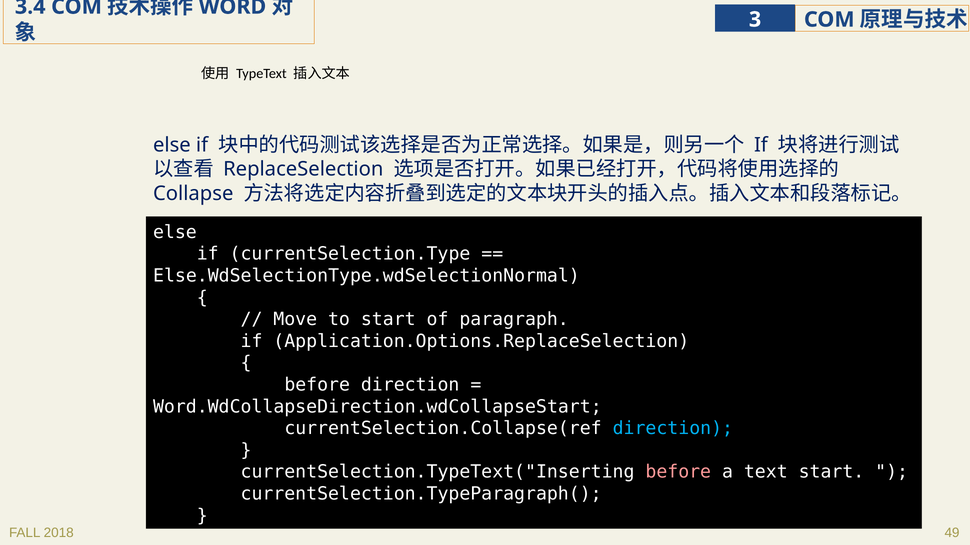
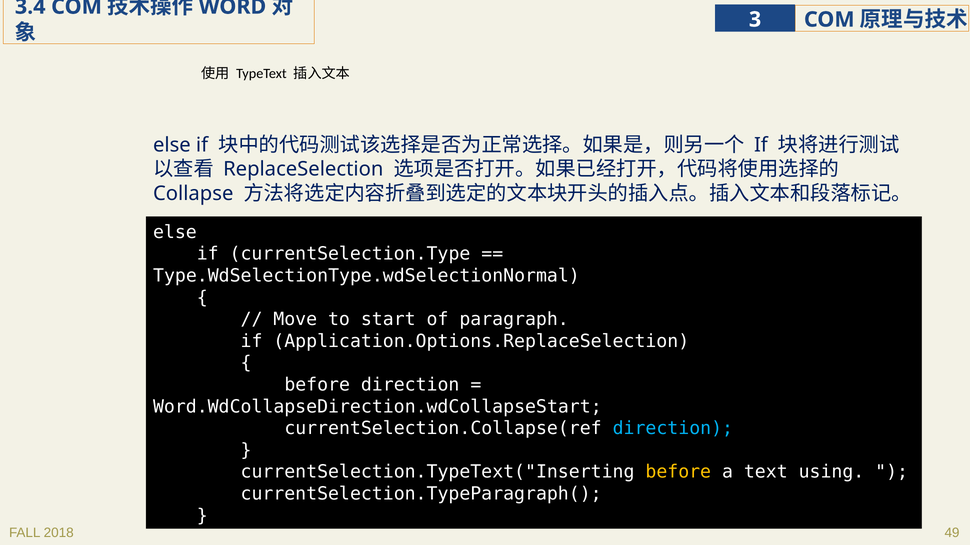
Else.WdSelectionType.wdSelectionNormal: Else.WdSelectionType.wdSelectionNormal -> Type.WdSelectionType.wdSelectionNormal
before at (678, 472) colour: pink -> yellow
text start: start -> using
